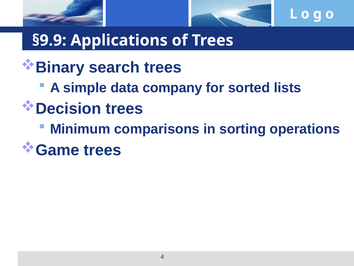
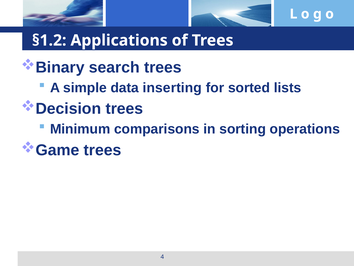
§9.9: §9.9 -> §1.2
company: company -> inserting
